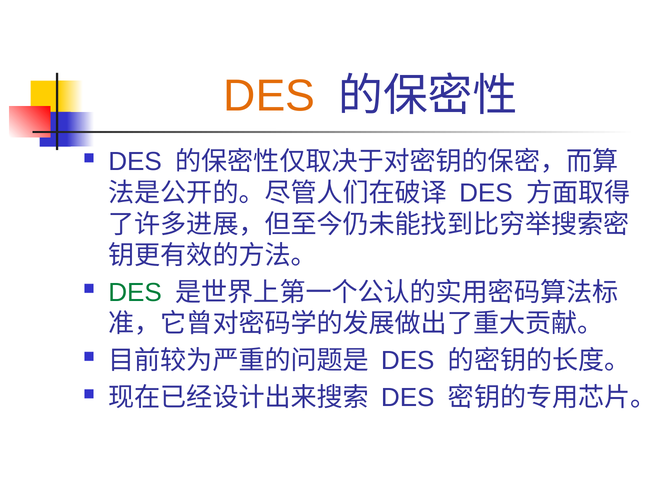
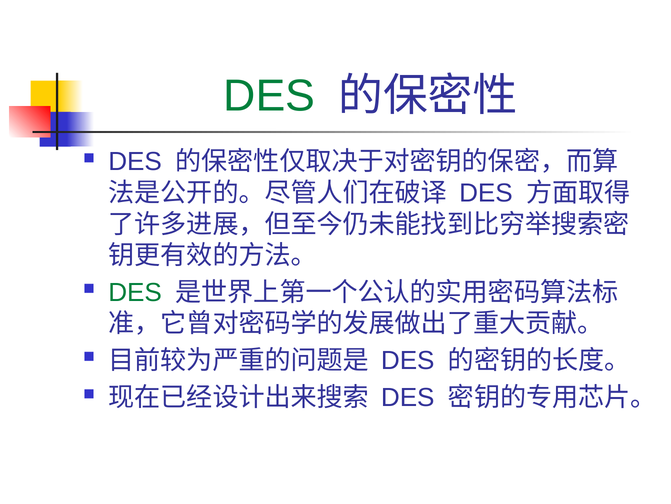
DES at (269, 96) colour: orange -> green
